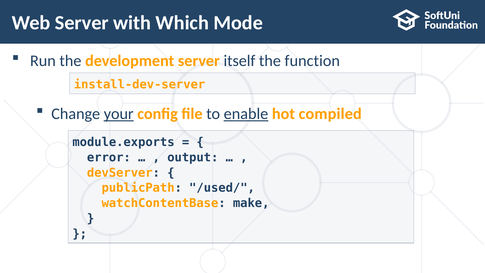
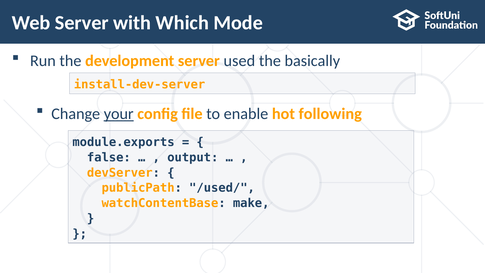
itself: itself -> used
function: function -> basically
enable underline: present -> none
compiled: compiled -> following
error: error -> false
